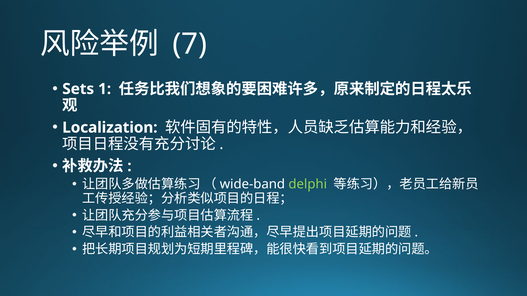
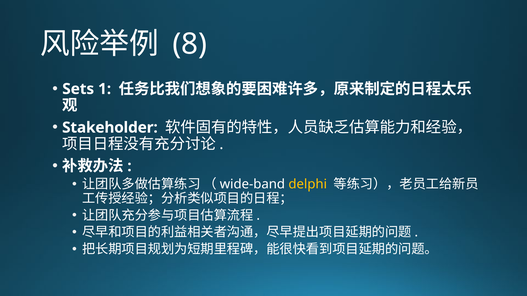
7: 7 -> 8
Localization: Localization -> Stakeholder
delphi colour: light green -> yellow
